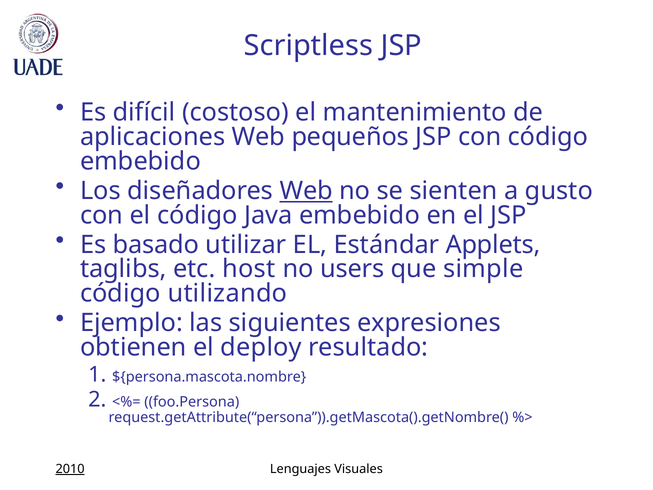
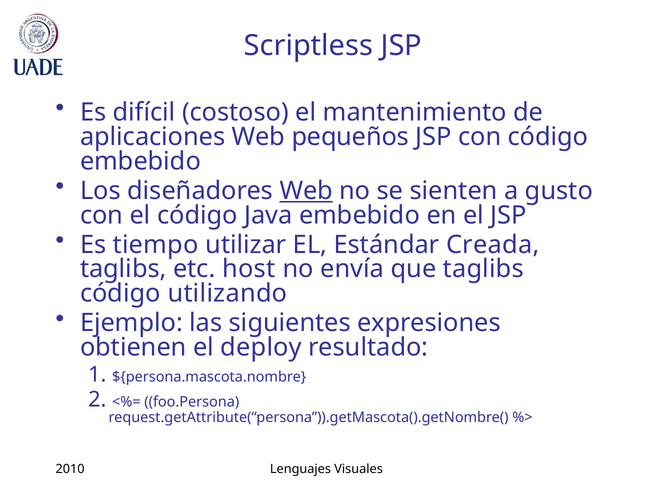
basado: basado -> tiempo
Applets: Applets -> Creada
users: users -> envía
que simple: simple -> taglibs
2010 underline: present -> none
